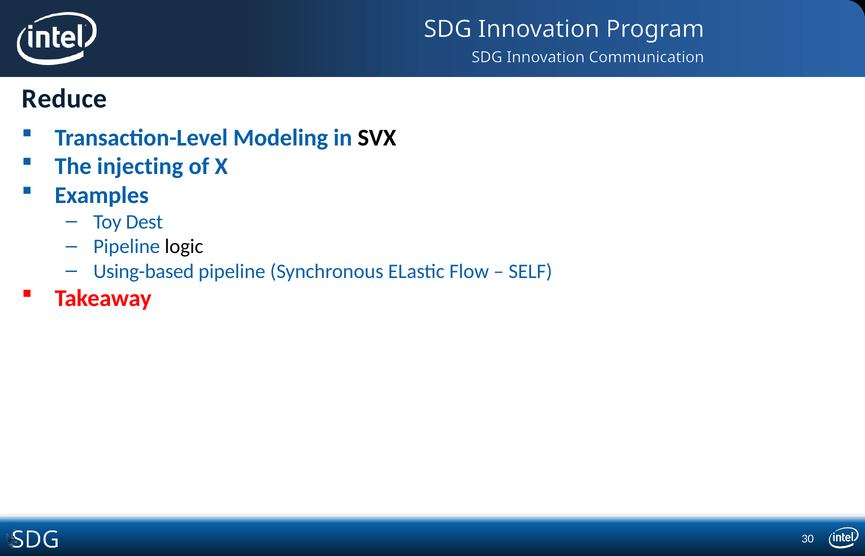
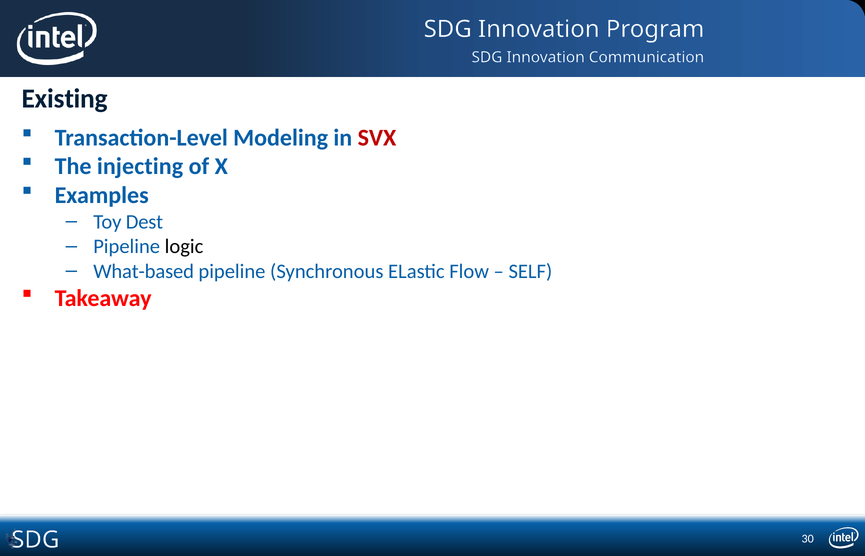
Reduce: Reduce -> Existing
SVX colour: black -> red
Using-based: Using-based -> What-based
